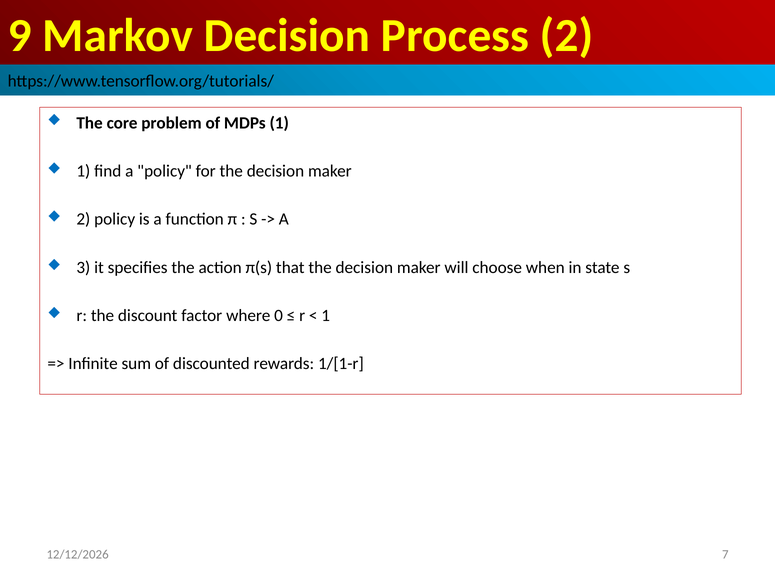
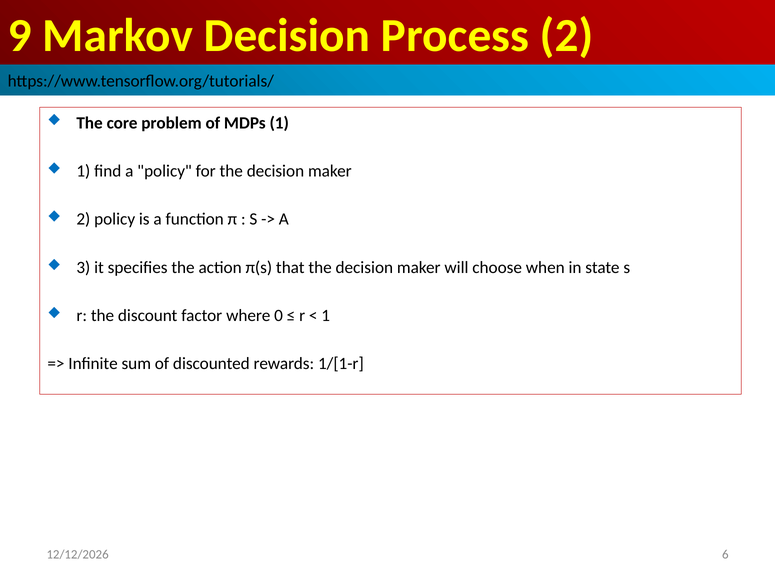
7: 7 -> 6
